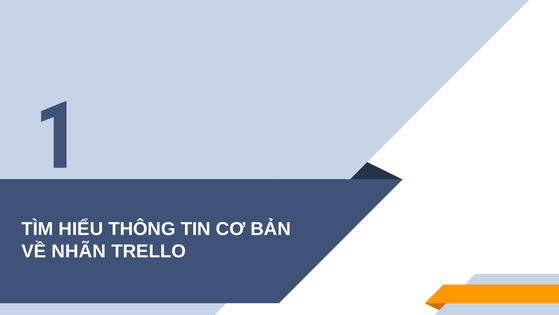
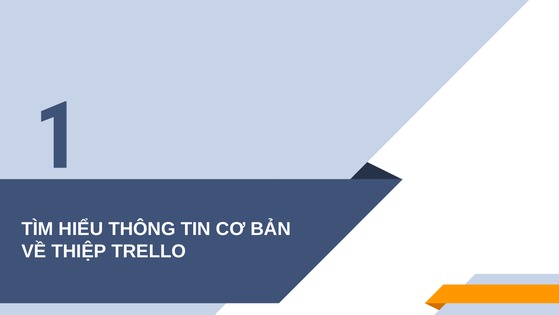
NHÃN: NHÃN -> THIỆP
